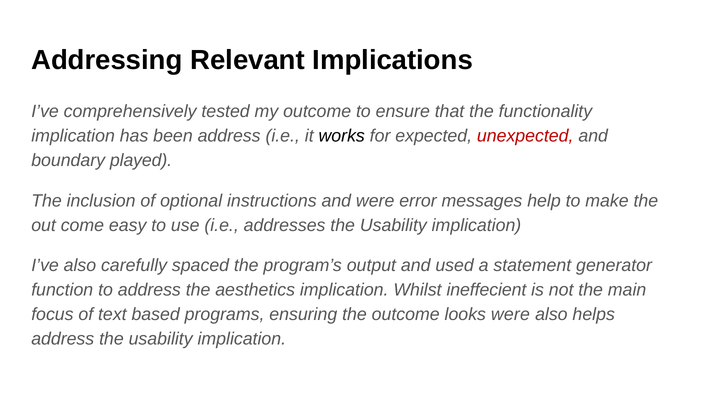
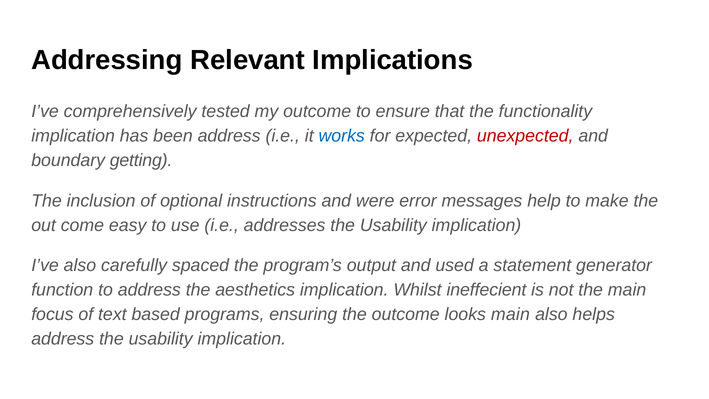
works colour: black -> blue
played: played -> getting
looks were: were -> main
